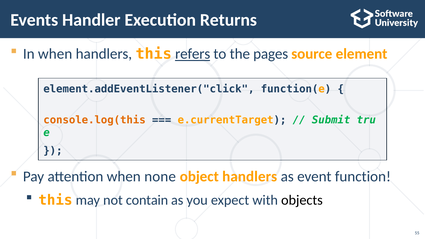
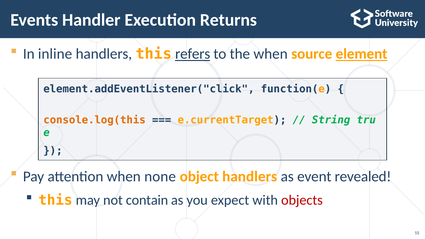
In when: when -> inline
the pages: pages -> when
element underline: none -> present
Submit: Submit -> String
function: function -> revealed
objects colour: black -> red
